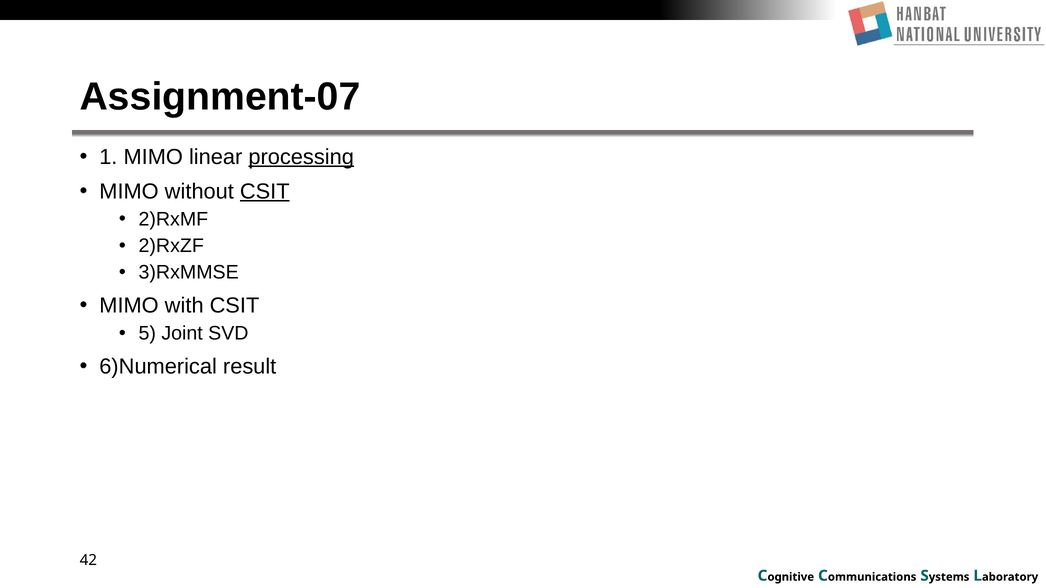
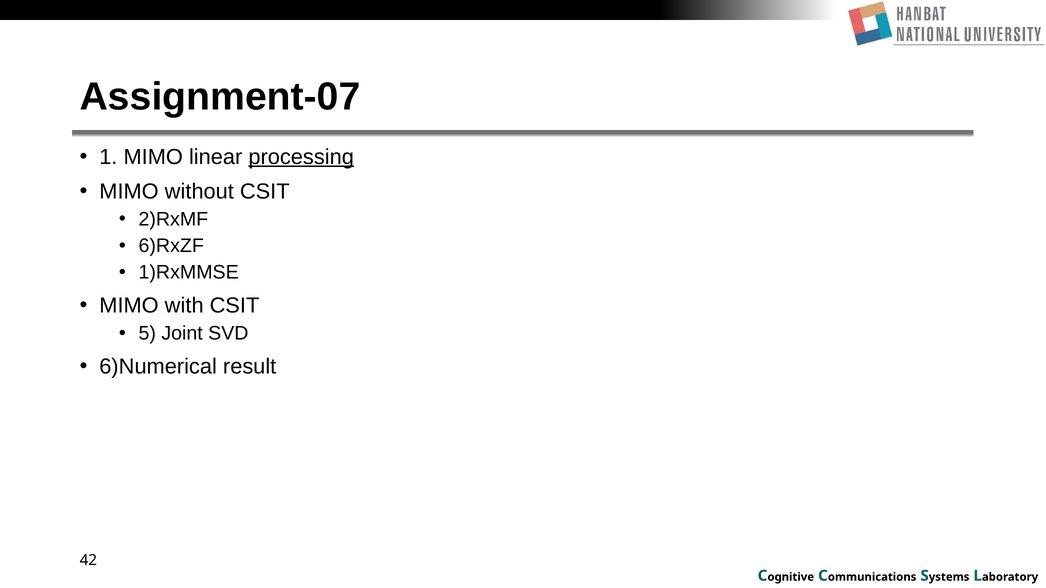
CSIT at (265, 192) underline: present -> none
2)RxZF: 2)RxZF -> 6)RxZF
3)RxMMSE: 3)RxMMSE -> 1)RxMMSE
